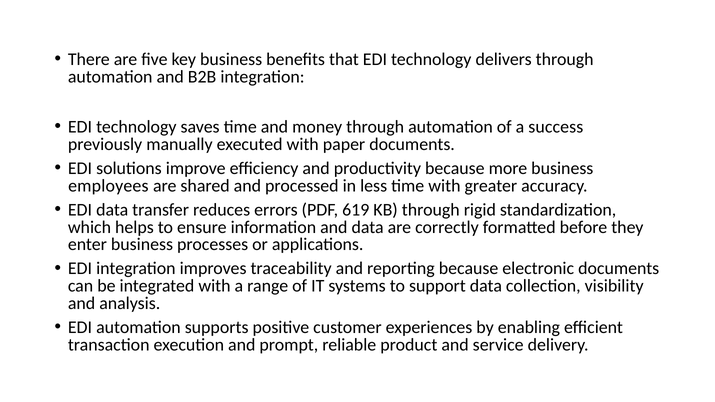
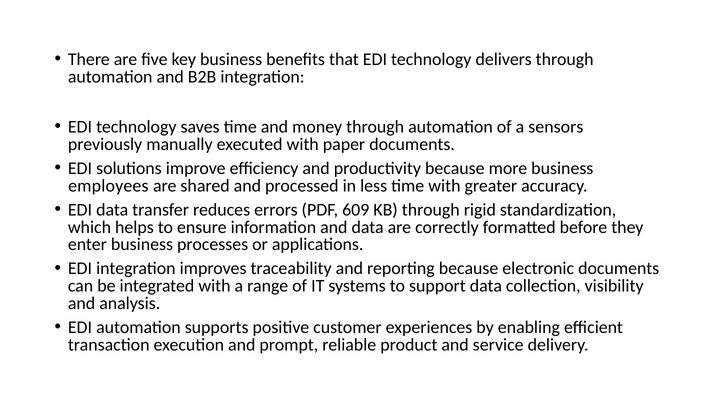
success: success -> sensors
619: 619 -> 609
